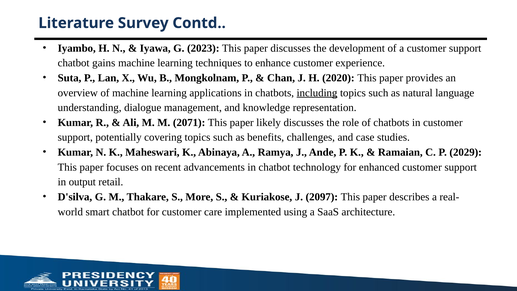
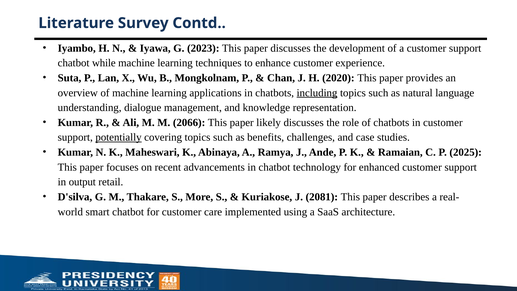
gains: gains -> while
2071: 2071 -> 2066
potentially underline: none -> present
2029: 2029 -> 2025
2097: 2097 -> 2081
